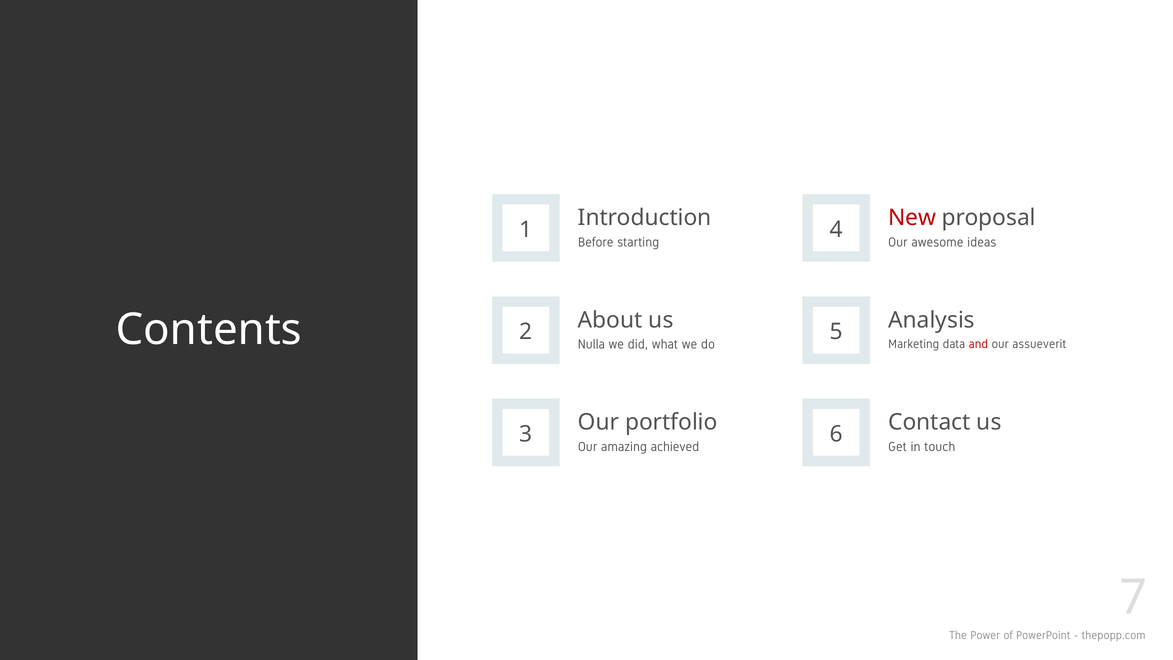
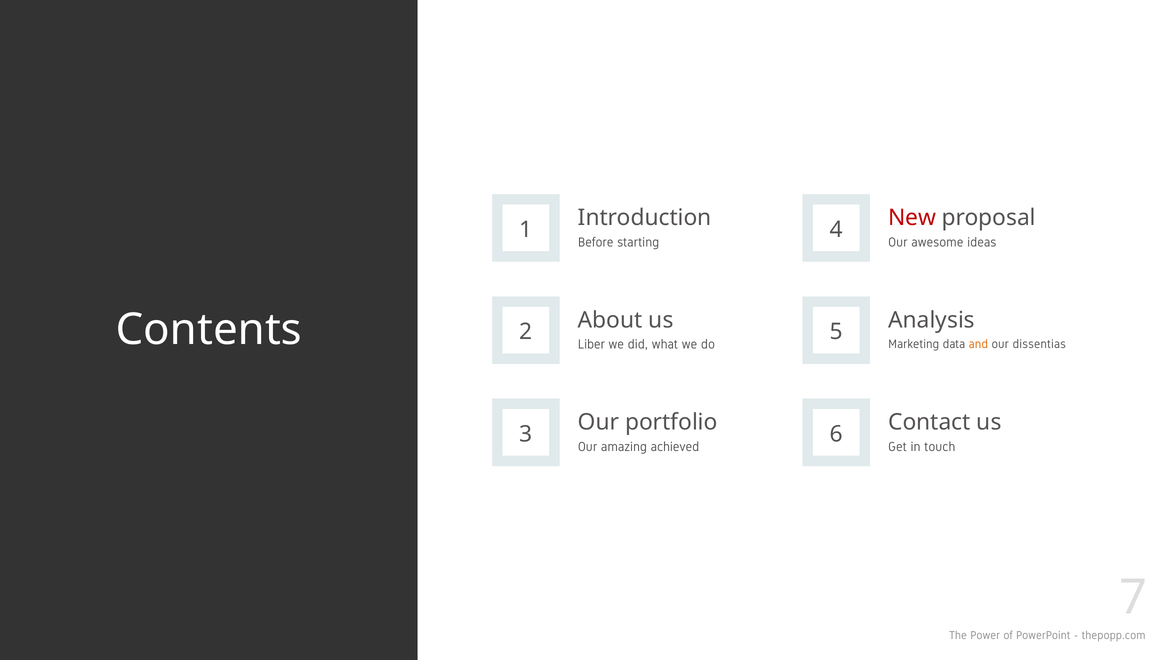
Nulla: Nulla -> Liber
and colour: red -> orange
assueverit: assueverit -> dissentias
